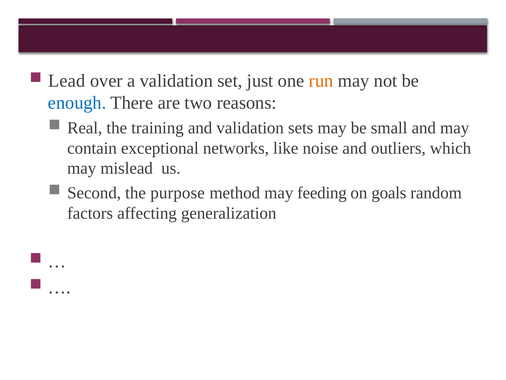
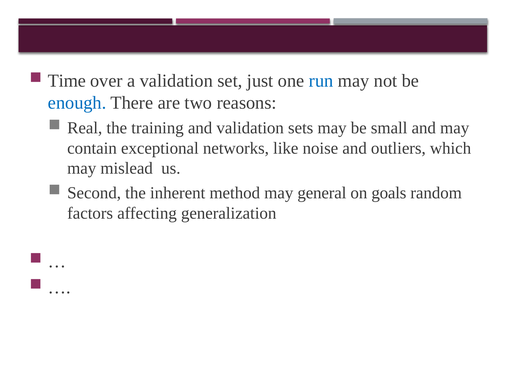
Lead: Lead -> Time
run colour: orange -> blue
purpose: purpose -> inherent
feeding: feeding -> general
